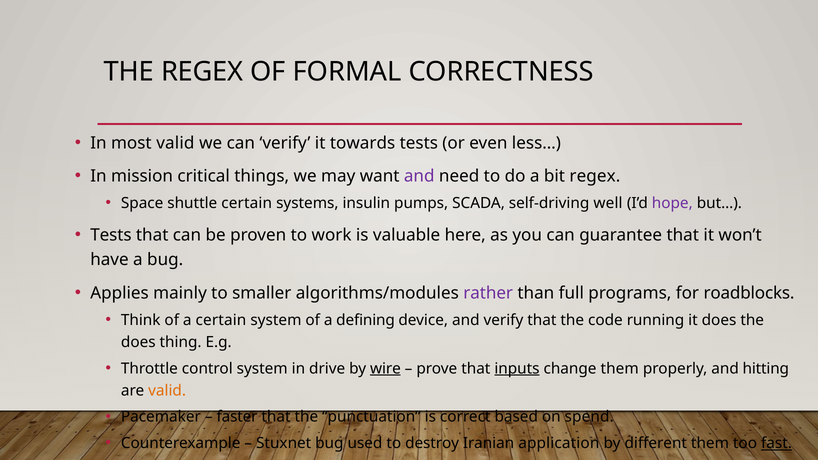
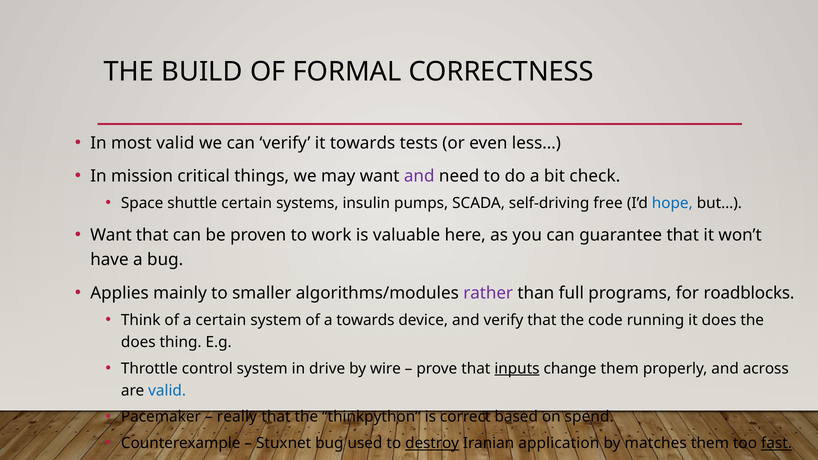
THE REGEX: REGEX -> BUILD
bit regex: regex -> check
well: well -> free
hope colour: purple -> blue
Tests at (111, 235): Tests -> Want
a defining: defining -> towards
wire underline: present -> none
hitting: hitting -> across
valid at (167, 391) colour: orange -> blue
faster: faster -> really
punctuation: punctuation -> thinkpython
destroy underline: none -> present
different: different -> matches
